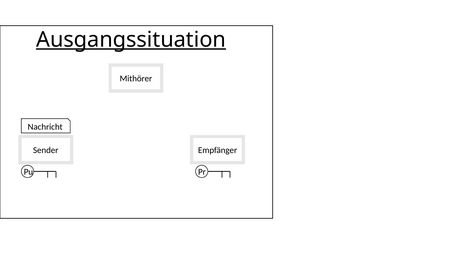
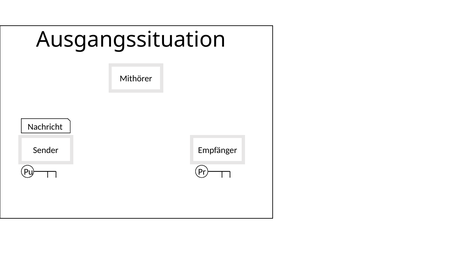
Ausgangssituation underline: present -> none
